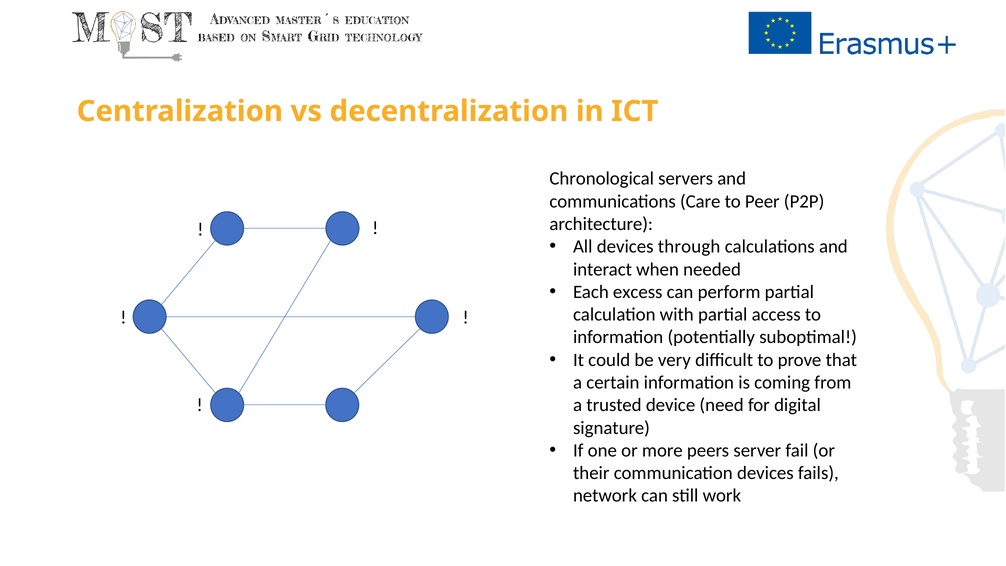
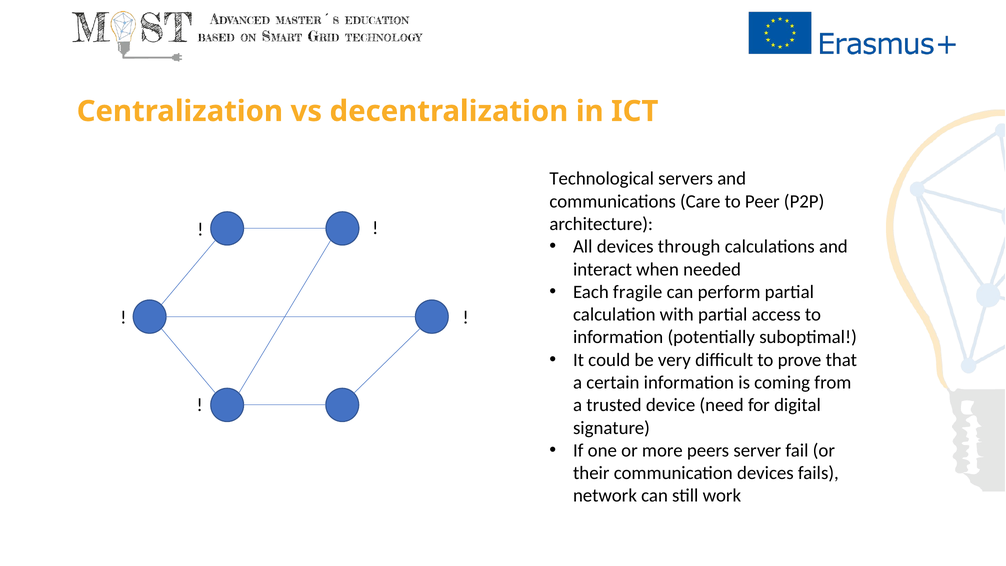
Chronological: Chronological -> Technological
excess: excess -> fragile
